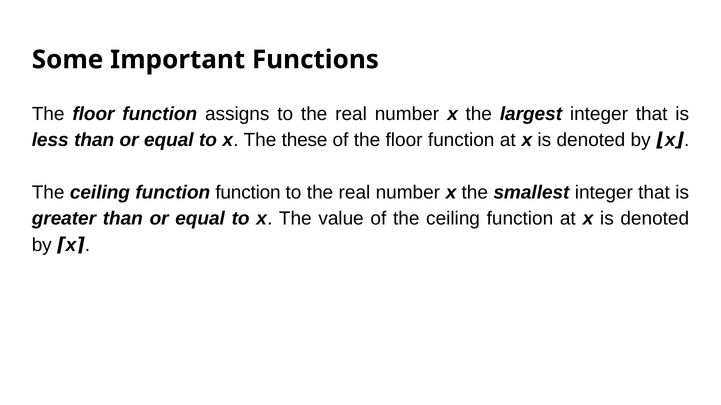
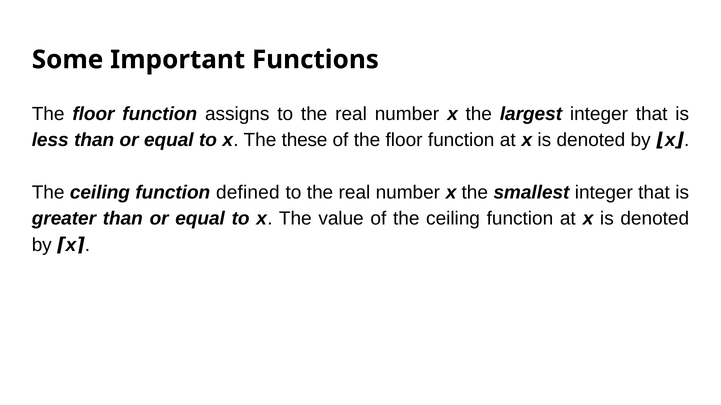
function function: function -> defined
